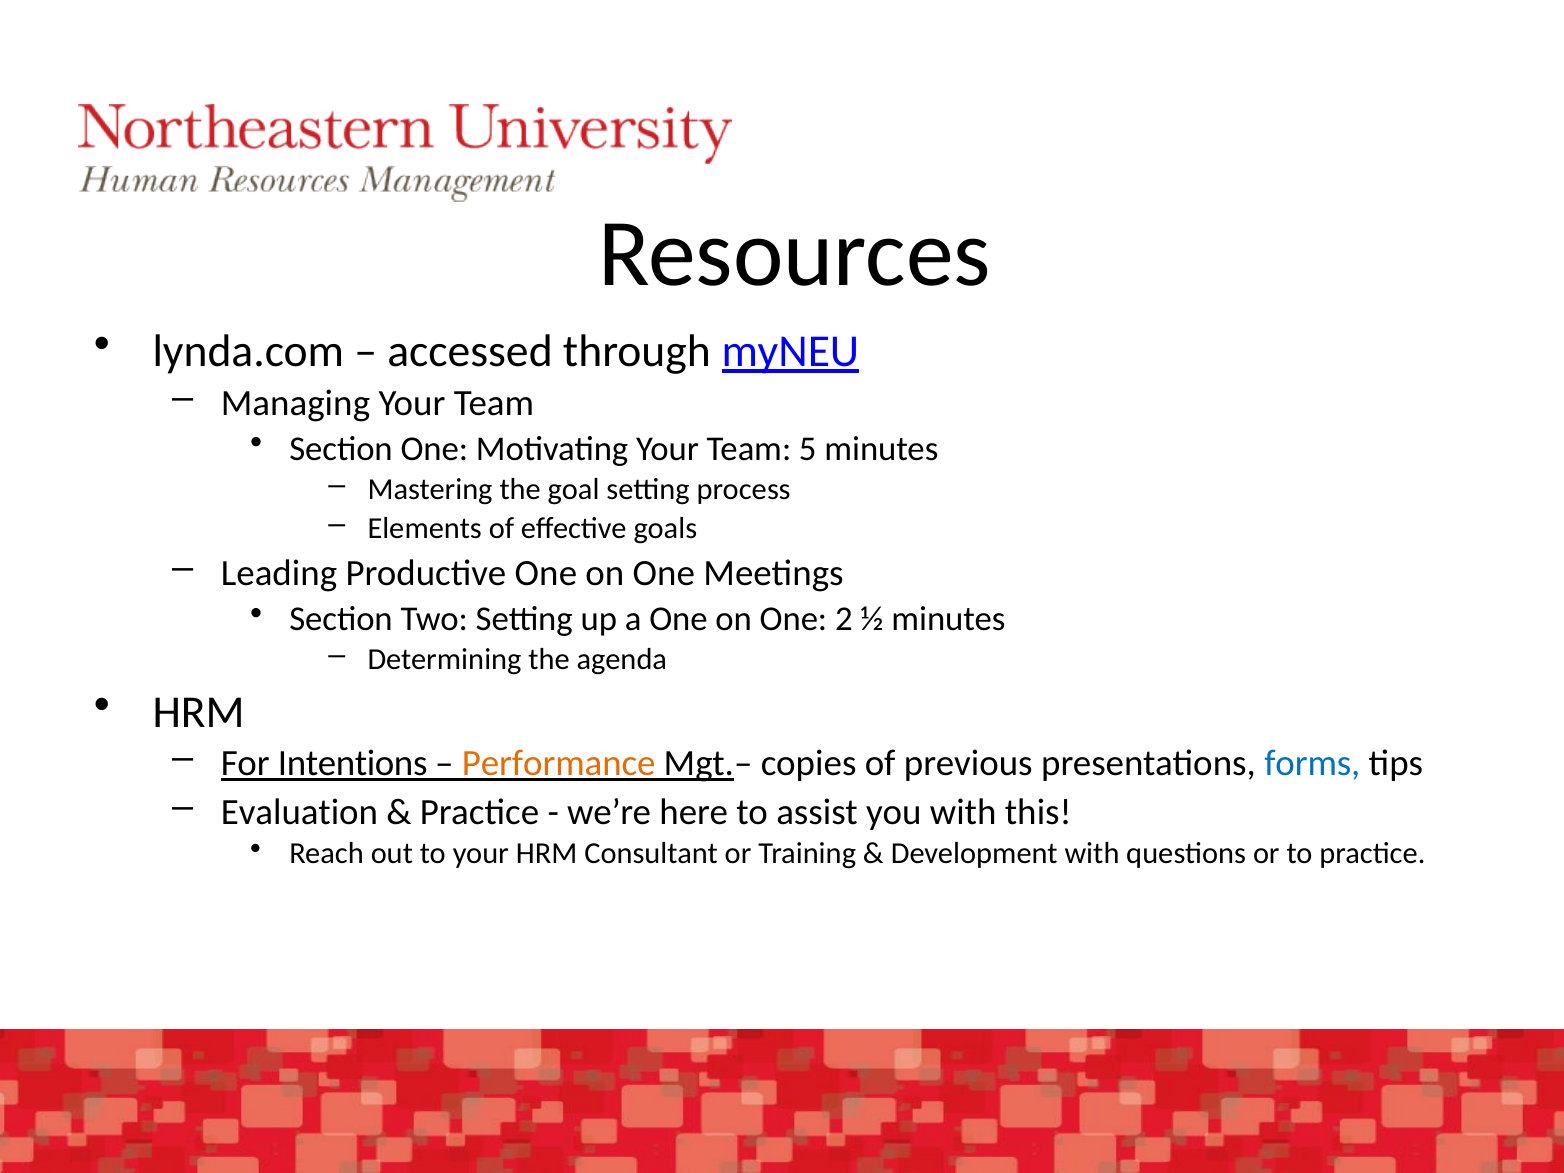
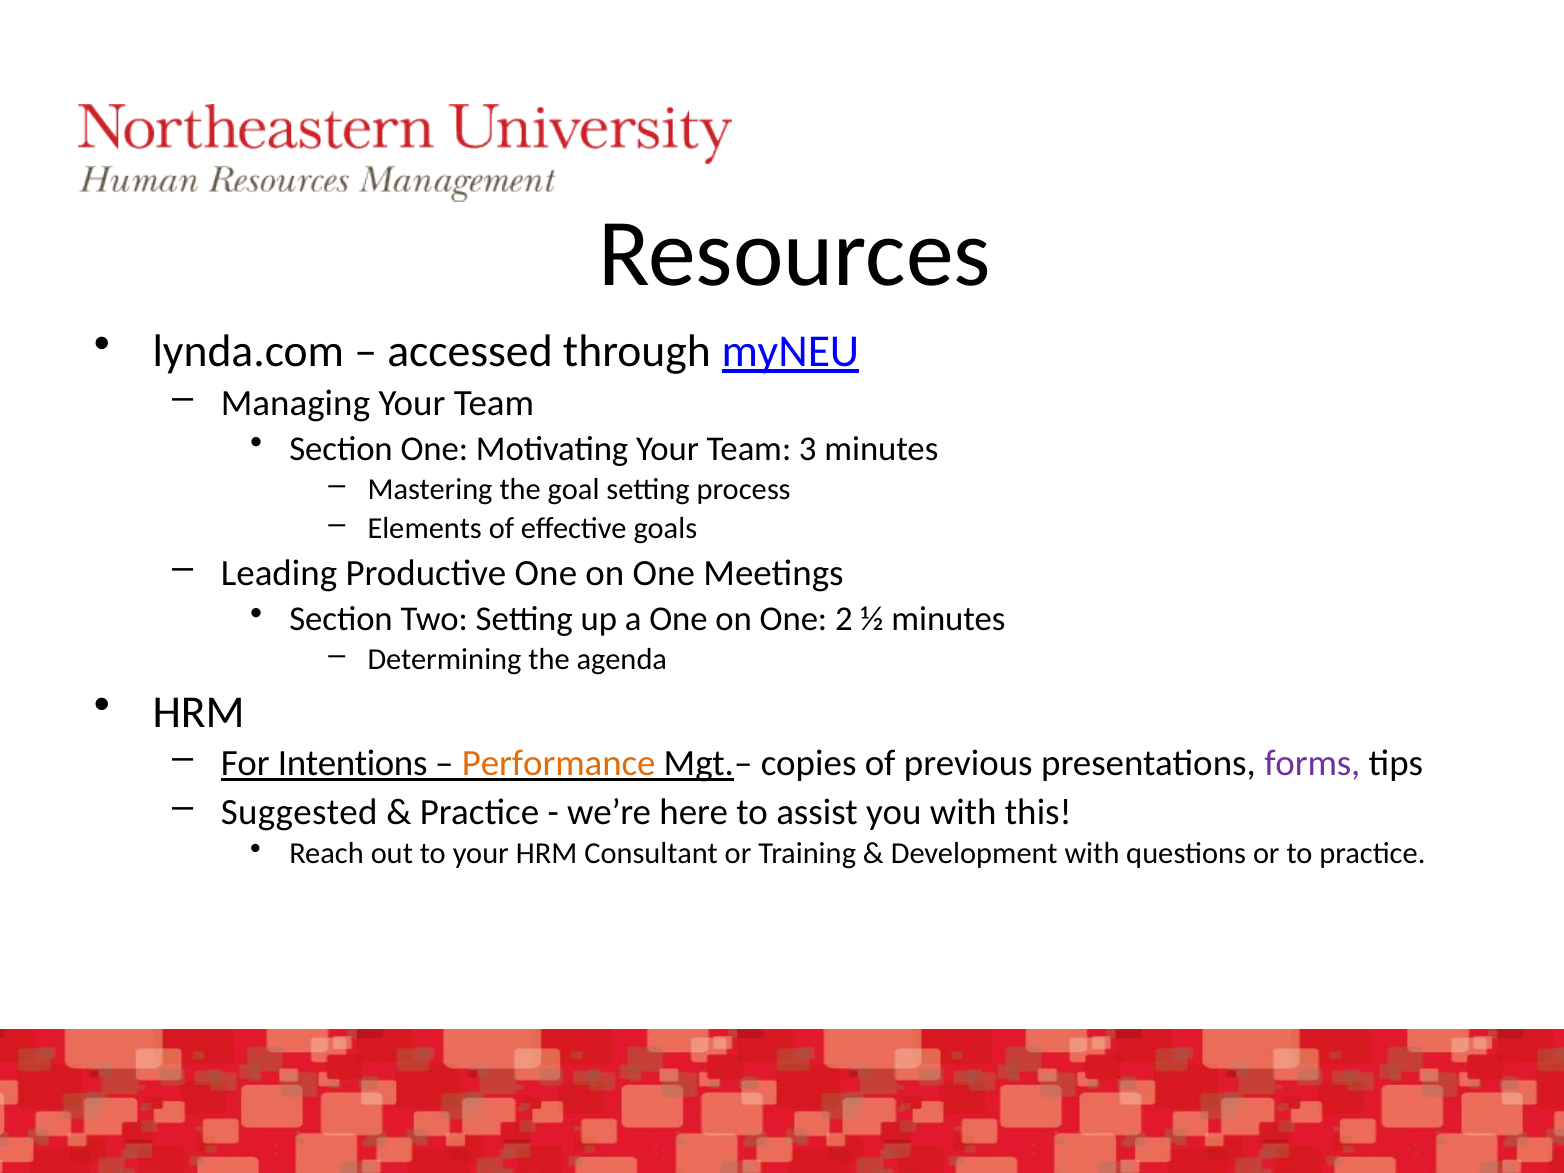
5: 5 -> 3
forms colour: blue -> purple
Evaluation: Evaluation -> Suggested
